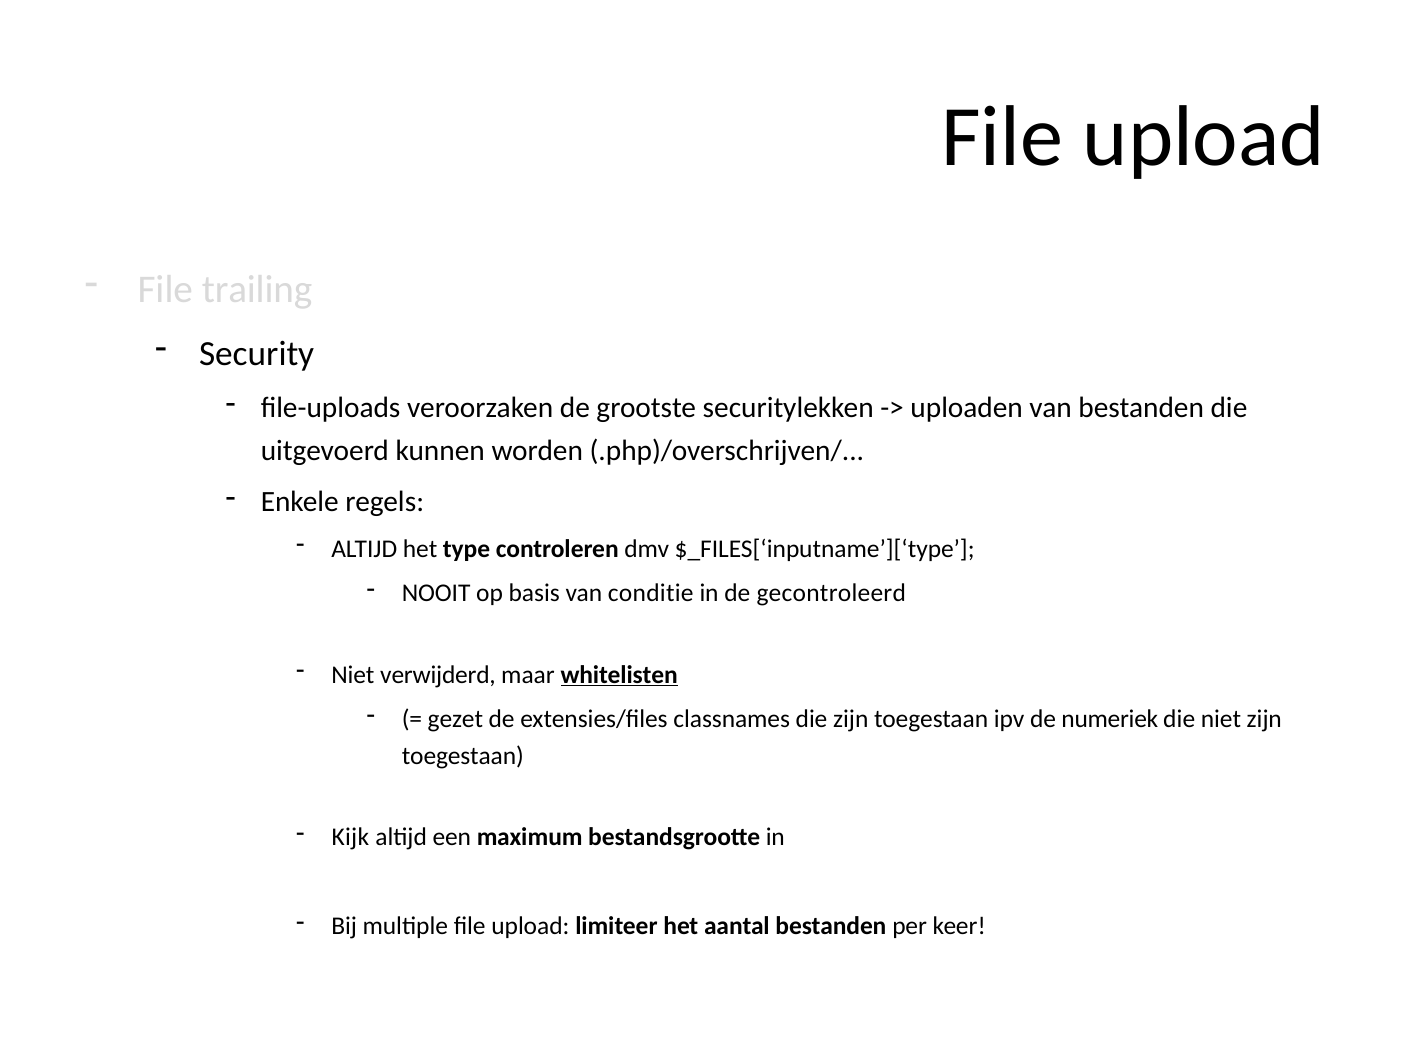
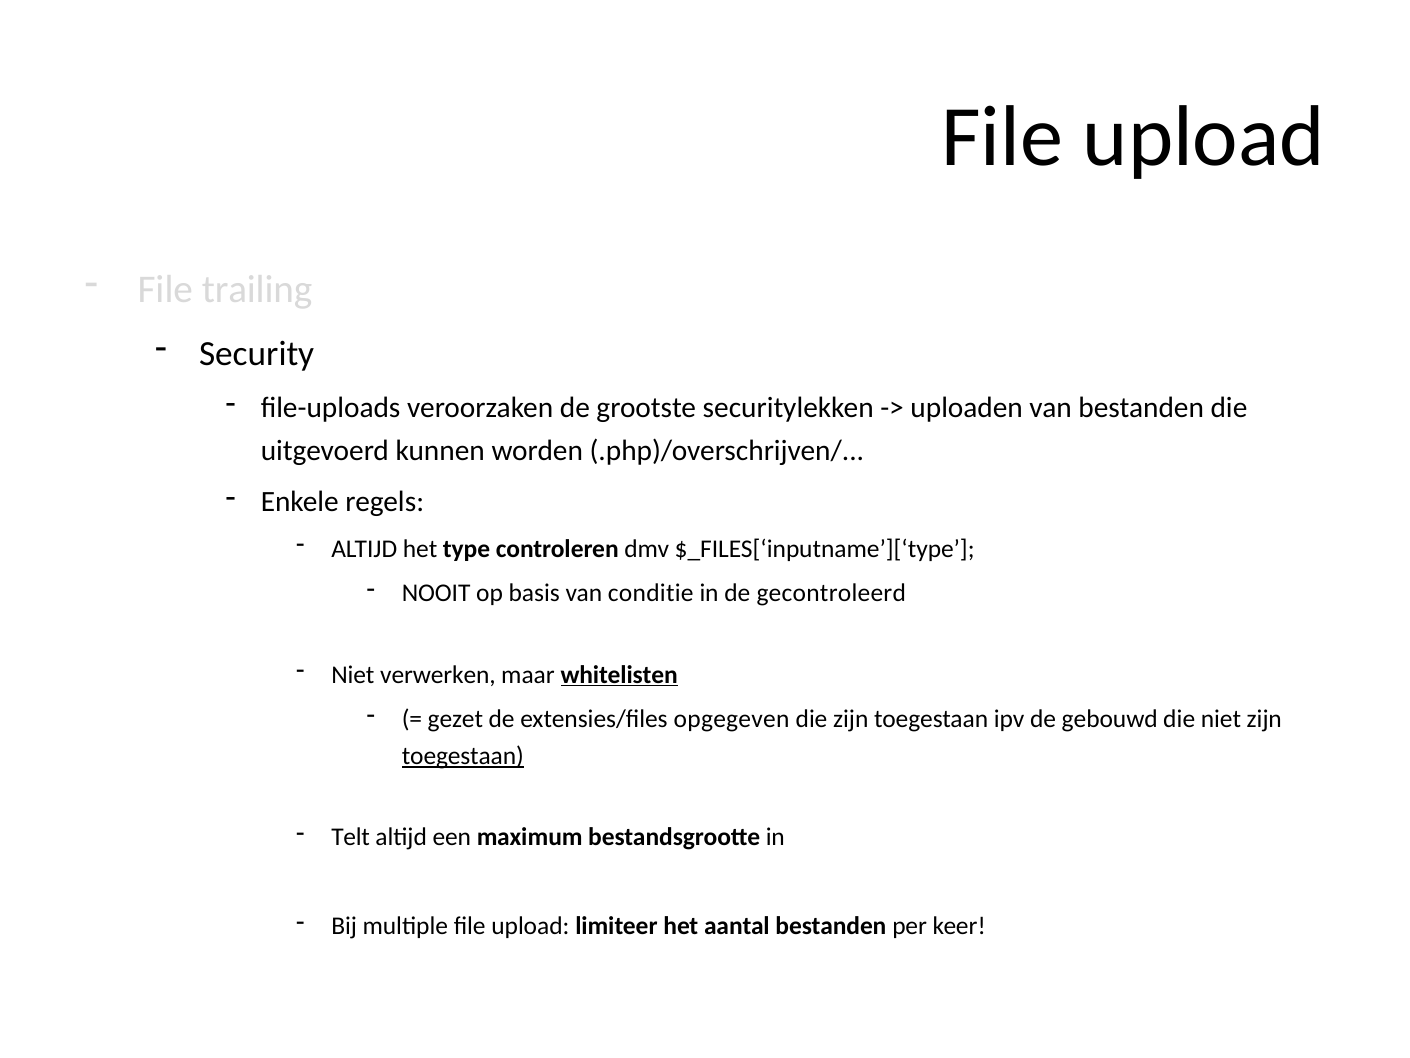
verwijderd: verwijderd -> verwerken
classnames: classnames -> opgegeven
numeriek: numeriek -> gebouwd
toegestaan at (463, 756) underline: none -> present
Kijk: Kijk -> Telt
